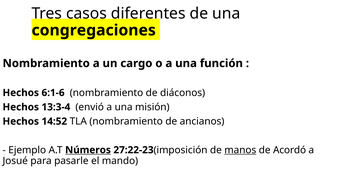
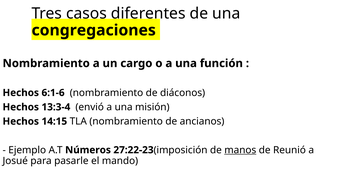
14:52: 14:52 -> 14:15
Números underline: present -> none
Acordó: Acordó -> Reunió
